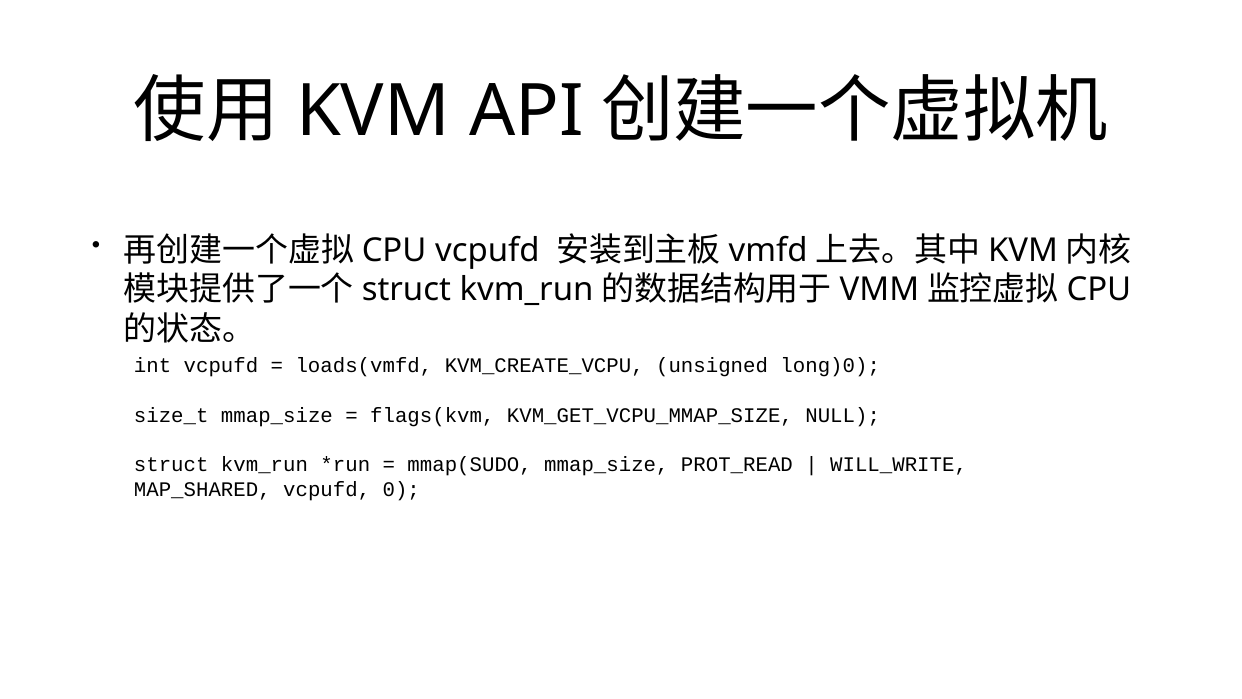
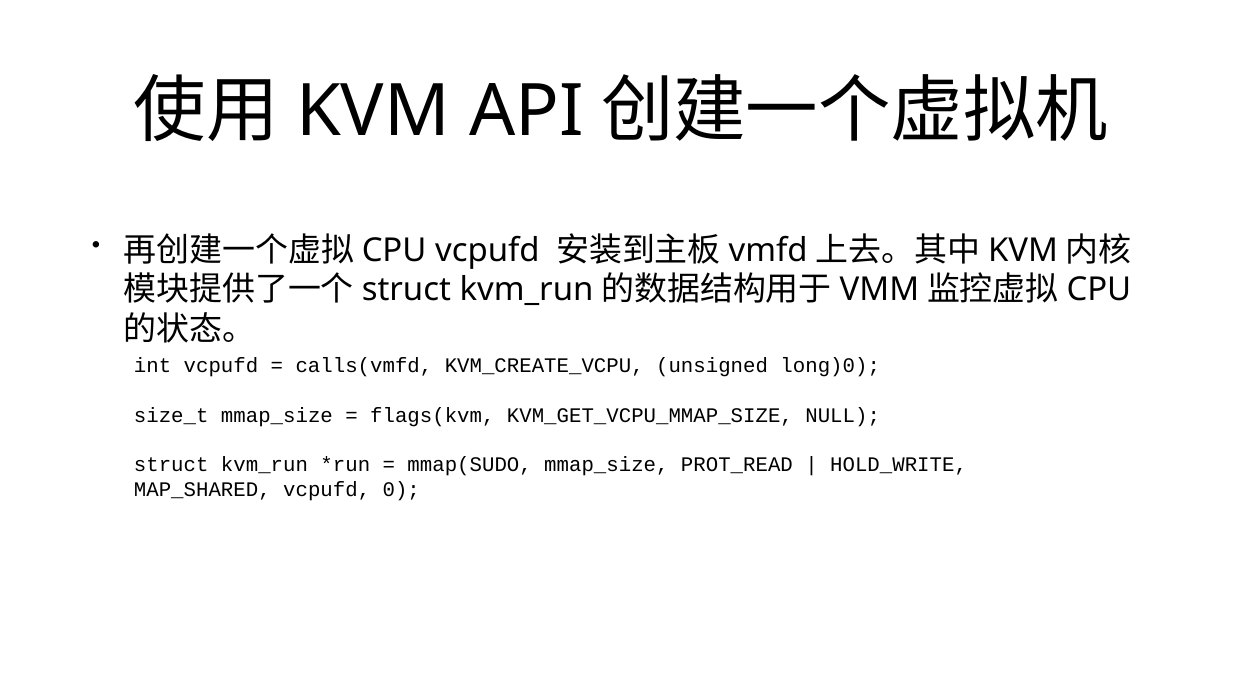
loads(vmfd: loads(vmfd -> calls(vmfd
WILL_WRITE: WILL_WRITE -> HOLD_WRITE
